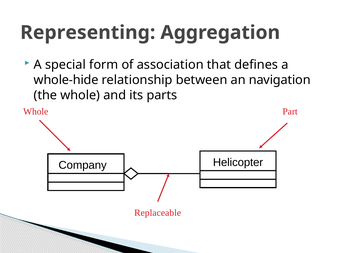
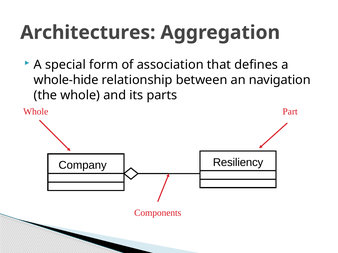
Representing: Representing -> Architectures
Helicopter: Helicopter -> Resiliency
Replaceable: Replaceable -> Components
